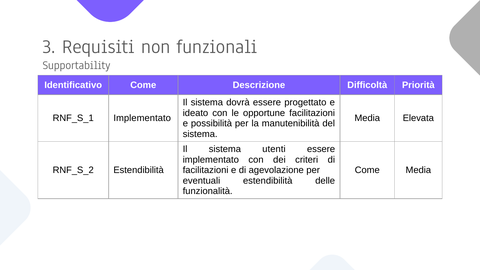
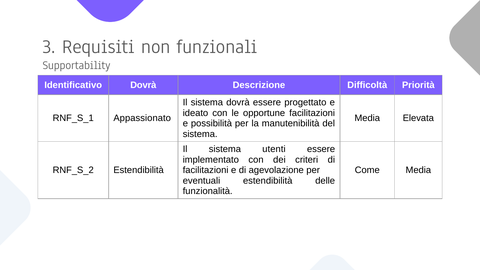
Identificativo Come: Come -> Dovrà
Implementato at (142, 118): Implementato -> Appassionato
